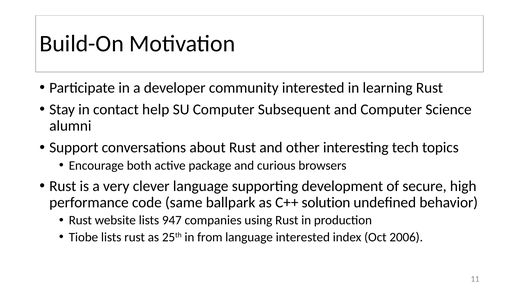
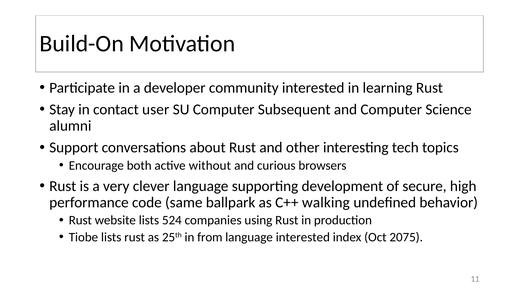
help: help -> user
package: package -> without
solution: solution -> walking
947: 947 -> 524
2006: 2006 -> 2075
